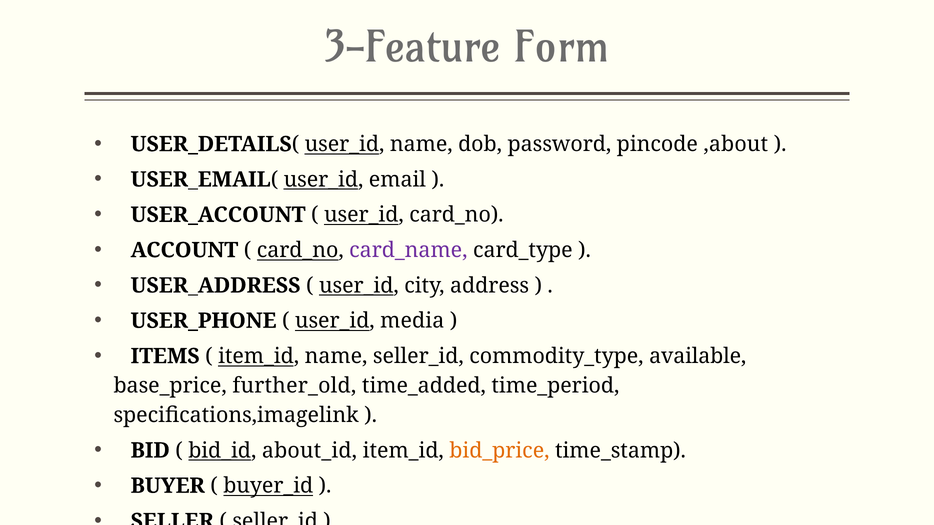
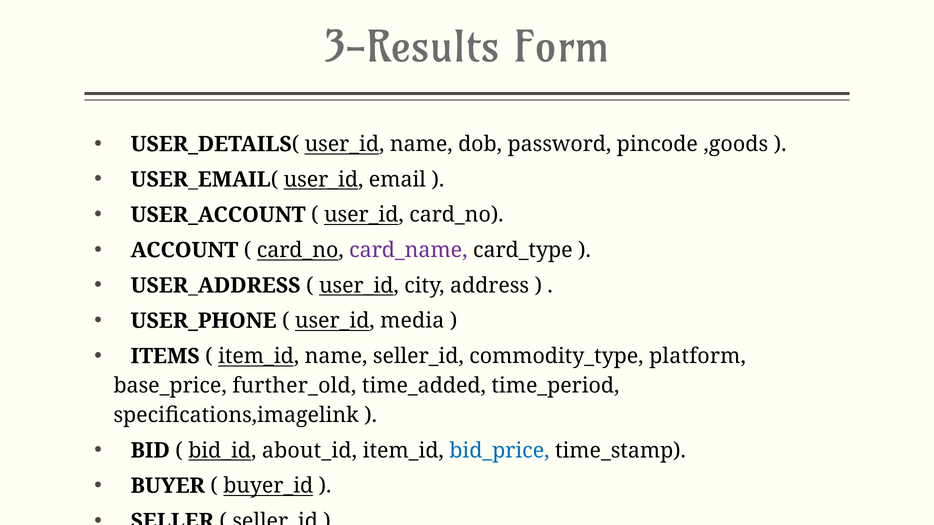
3-Feature: 3-Feature -> 3-Results
,about: ,about -> ,goods
available: available -> platform
bid_price colour: orange -> blue
